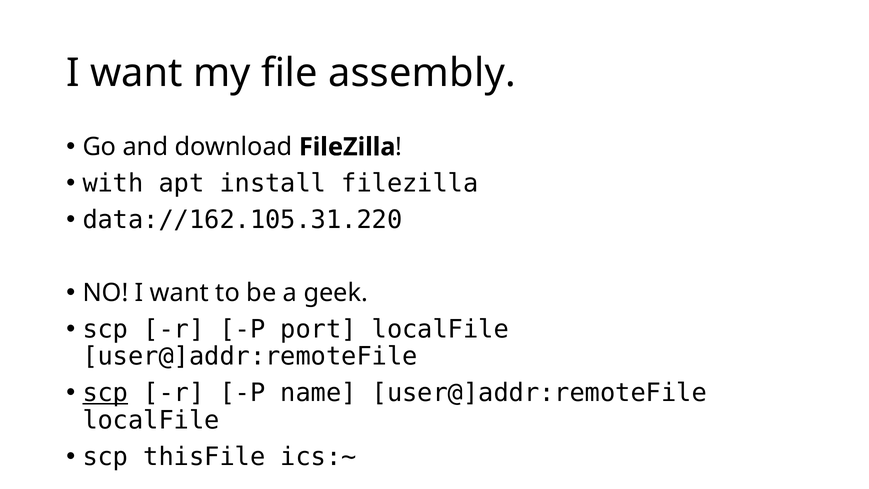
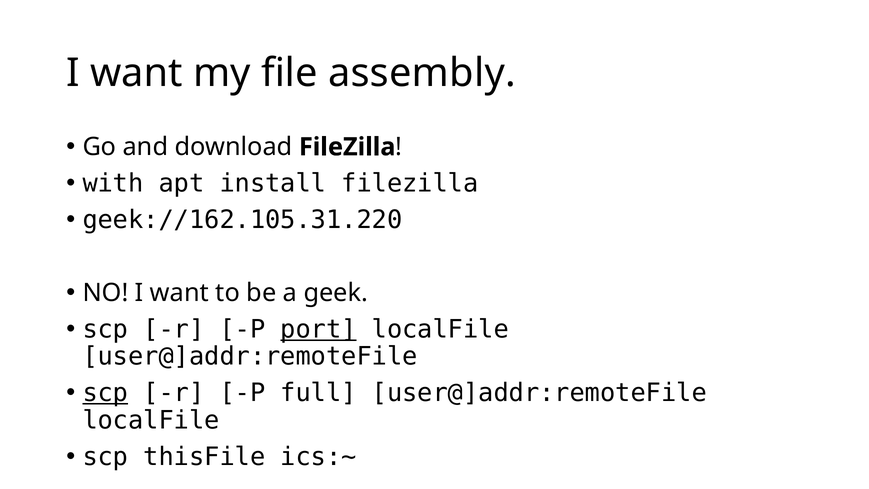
data://162.105.31.220: data://162.105.31.220 -> geek://162.105.31.220
port underline: none -> present
name: name -> full
